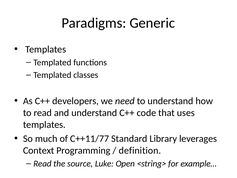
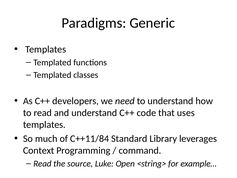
C++11/77: C++11/77 -> C++11/84
definition: definition -> command
